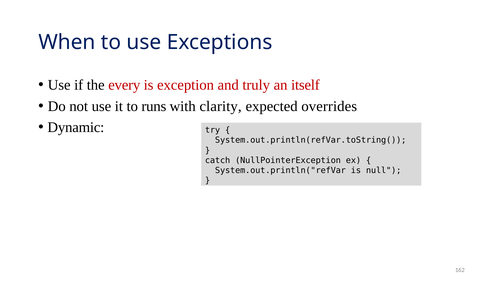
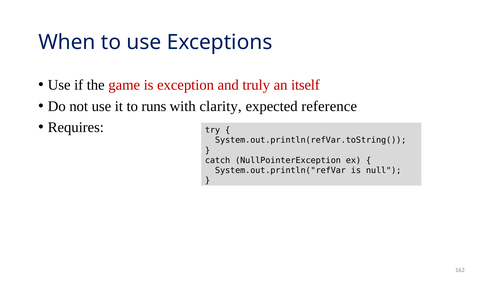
every: every -> game
overrides: overrides -> reference
Dynamic: Dynamic -> Requires
